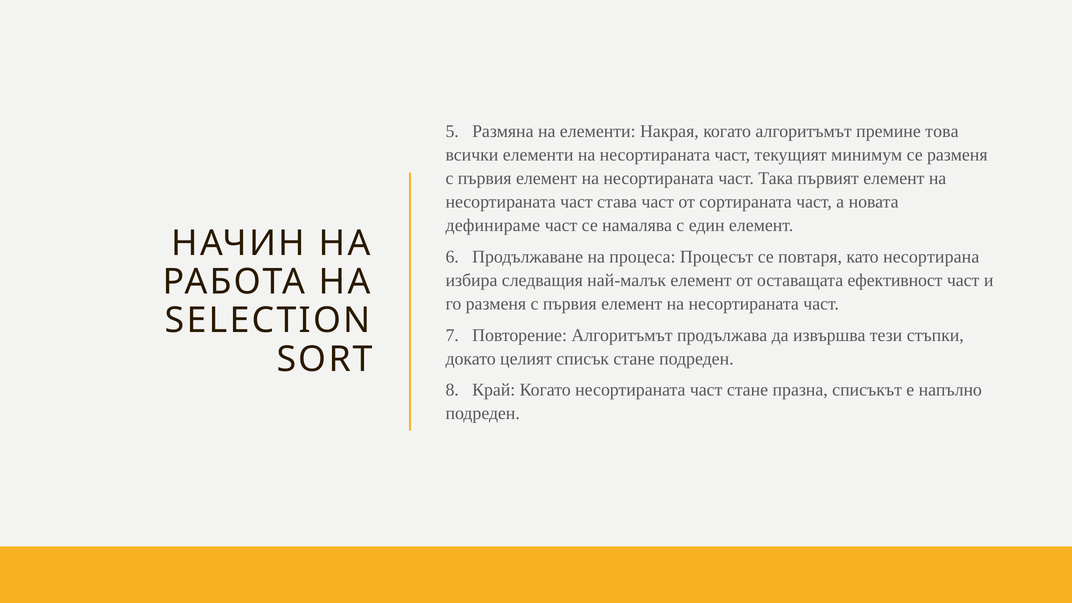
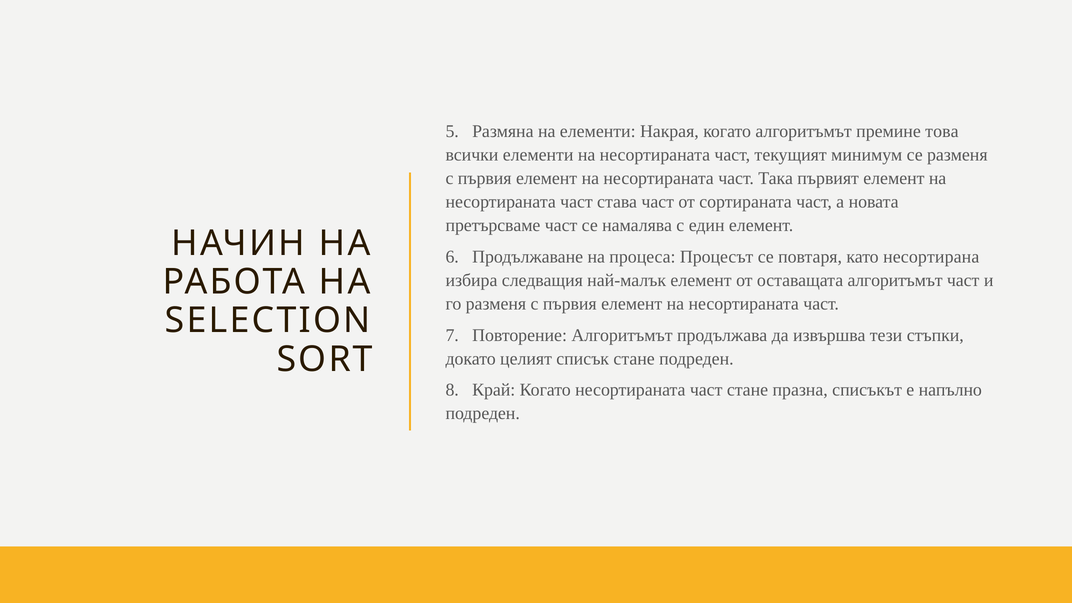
дефинираме: дефинираме -> претърсваме
оставащата ефективност: ефективност -> алгоритъмът
